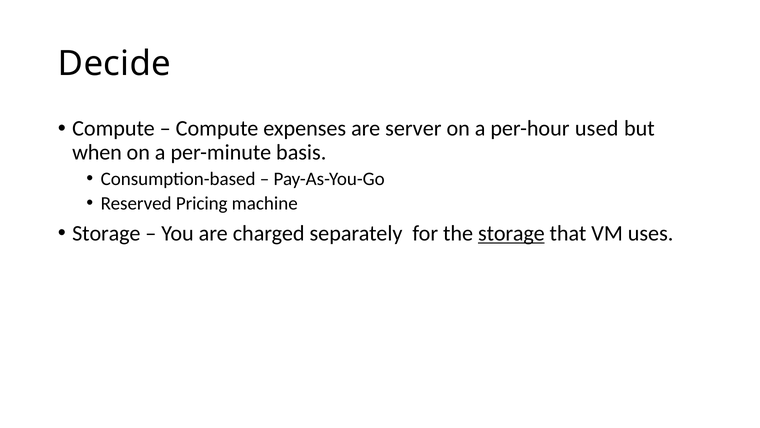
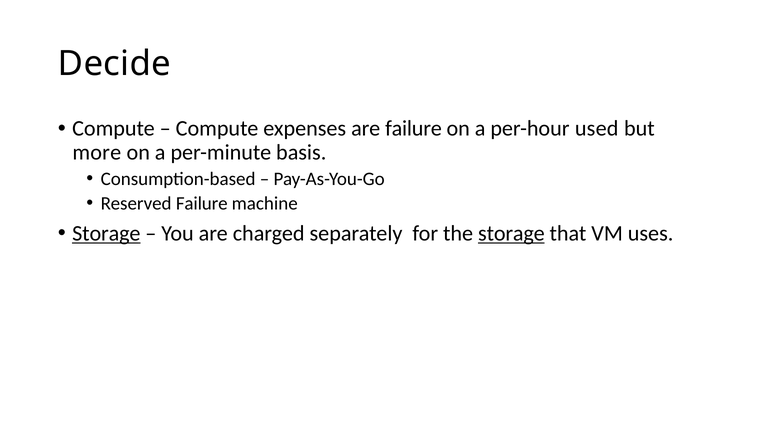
are server: server -> failure
when: when -> more
Reserved Pricing: Pricing -> Failure
Storage at (106, 233) underline: none -> present
